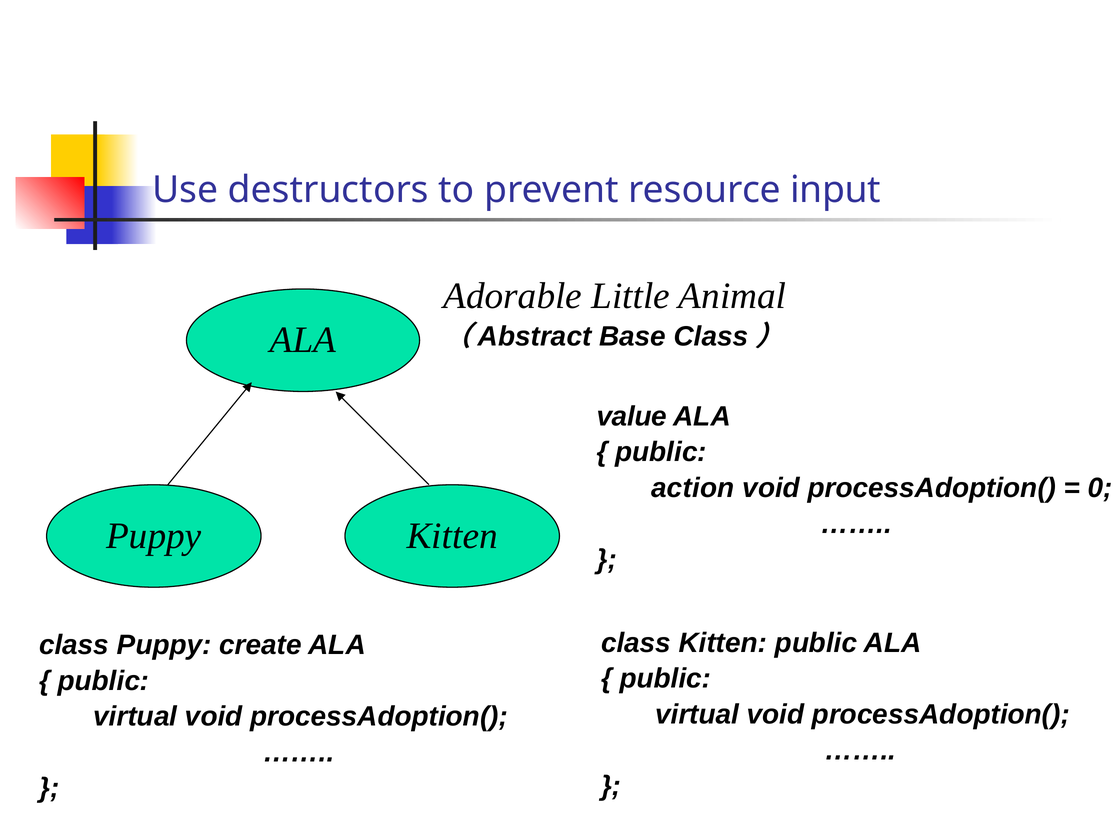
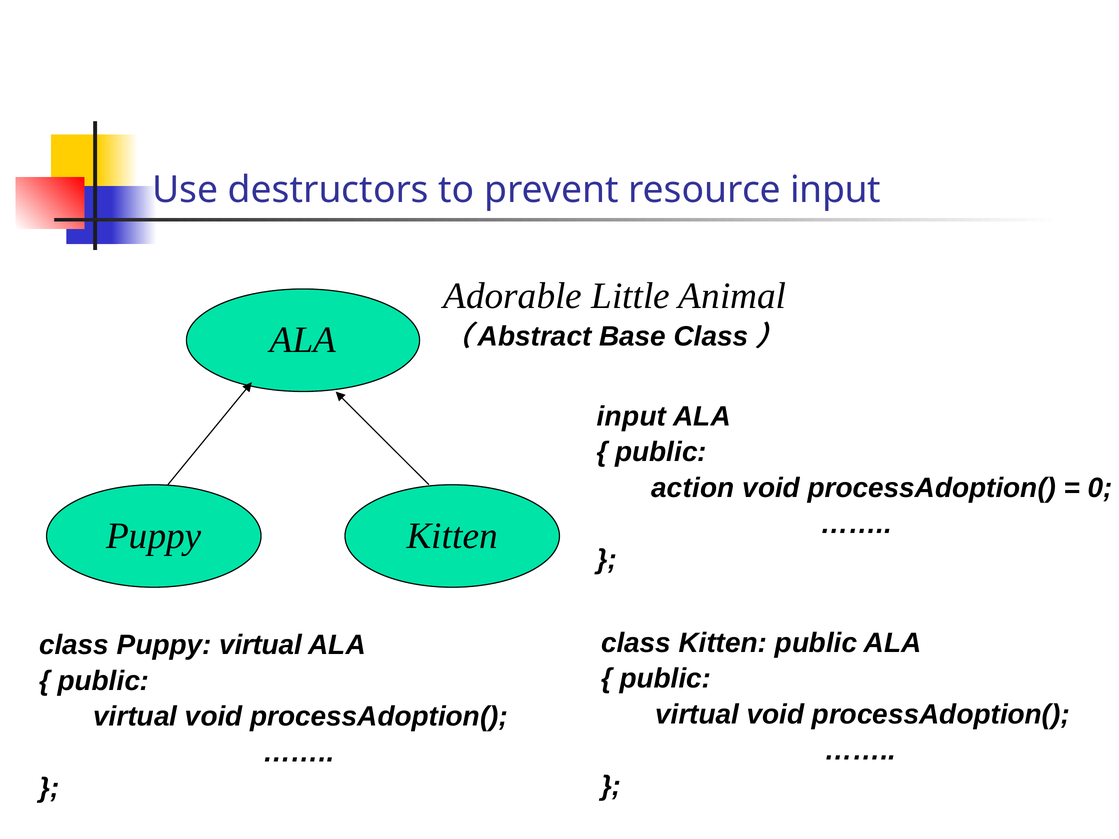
value at (632, 417): value -> input
Puppy create: create -> virtual
